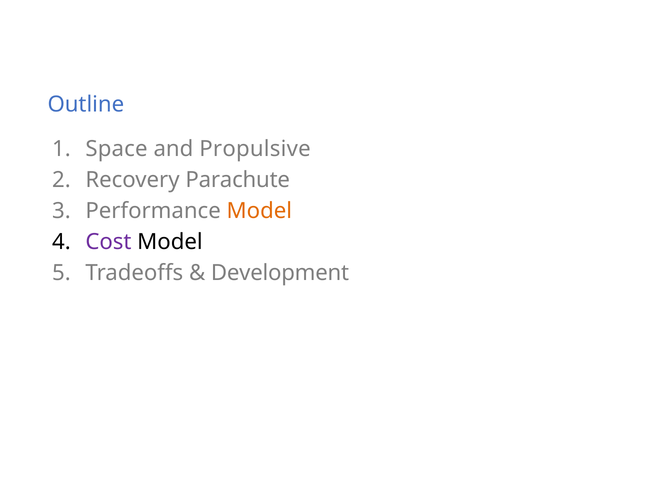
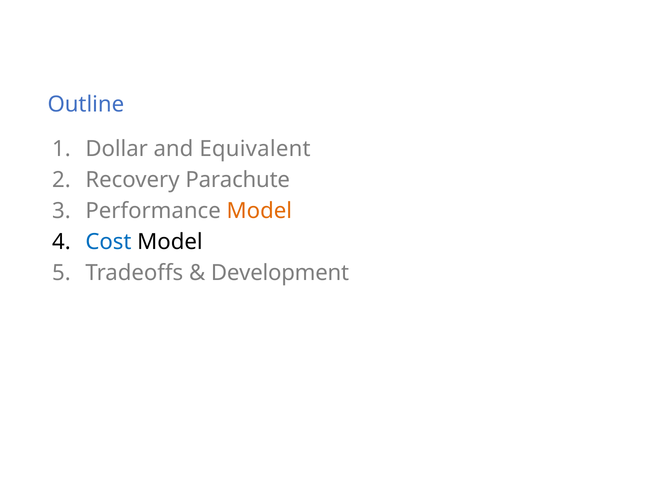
Space: Space -> Dollar
Propulsive: Propulsive -> Equivalent
Cost colour: purple -> blue
